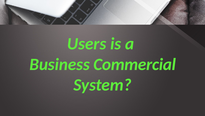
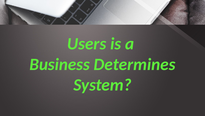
Commercial: Commercial -> Determines
